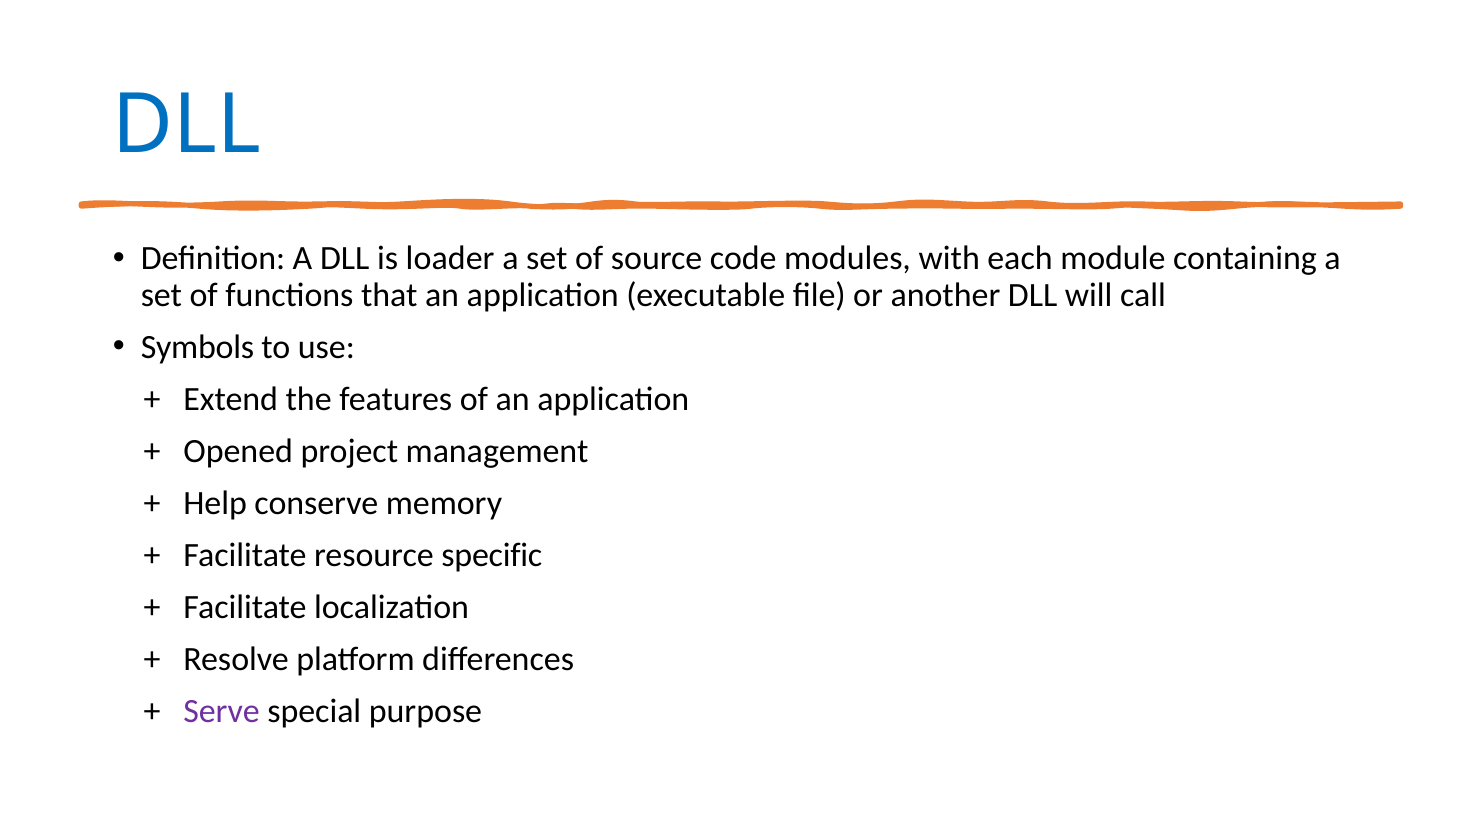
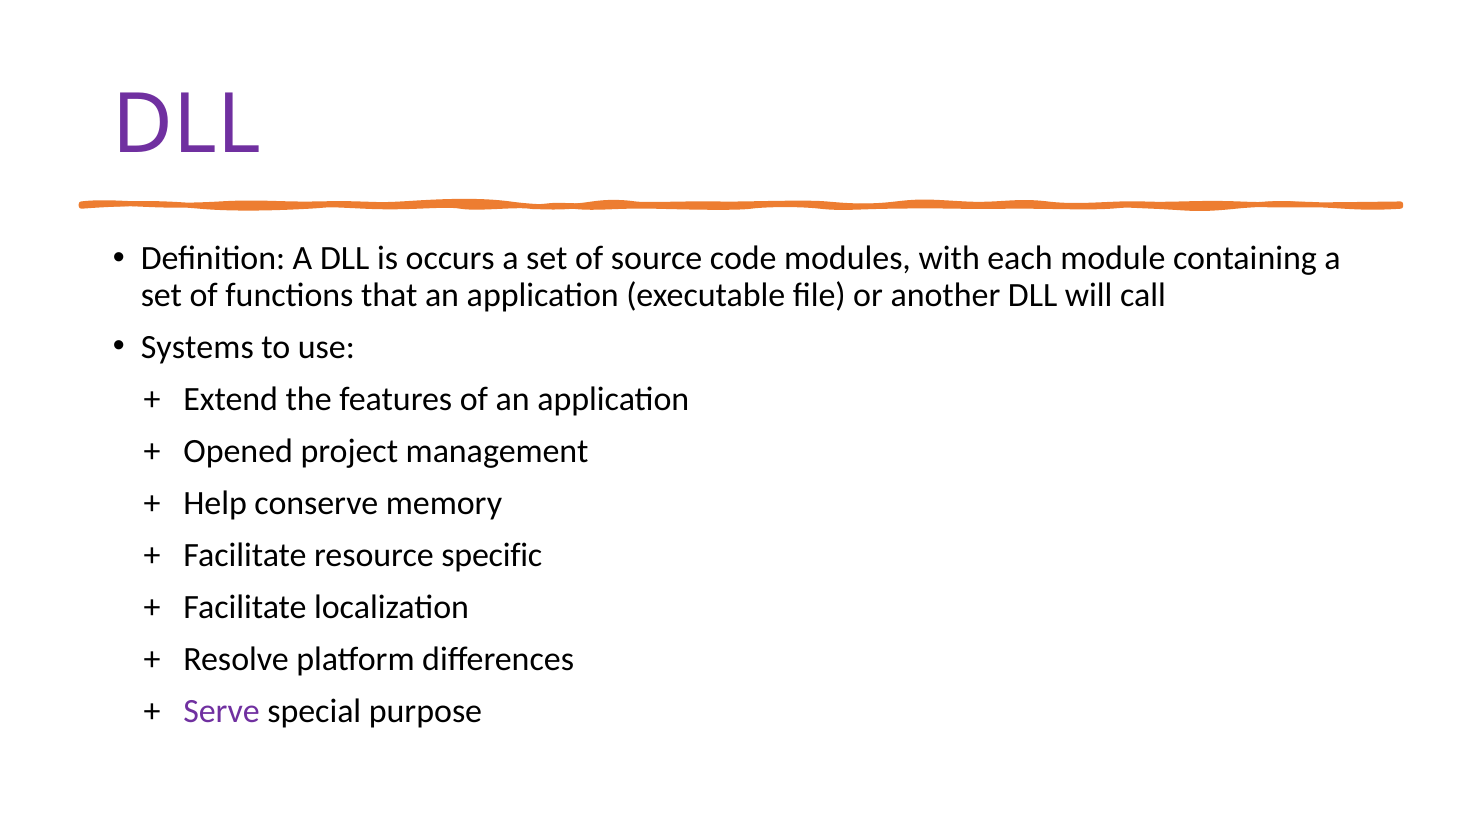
DLL at (187, 124) colour: blue -> purple
loader: loader -> occurs
Symbols: Symbols -> Systems
